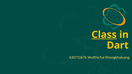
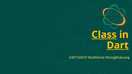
Dart underline: none -> present
